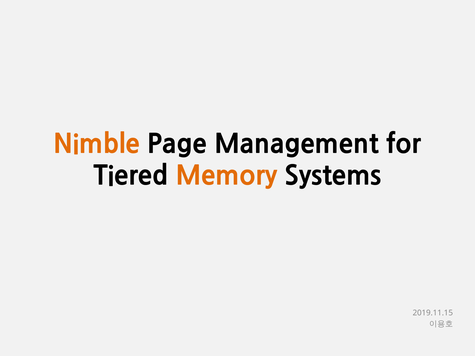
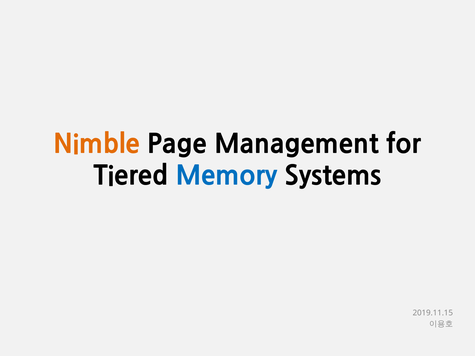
Memory colour: orange -> blue
